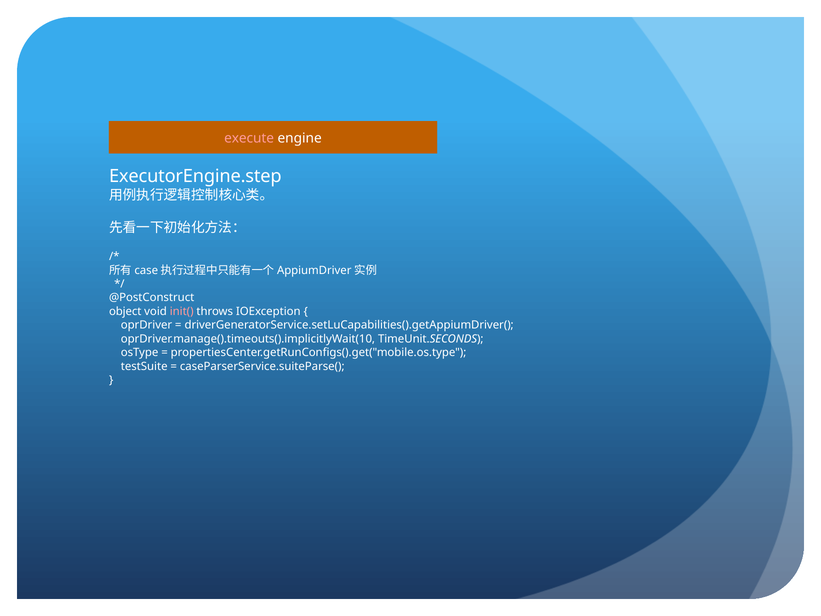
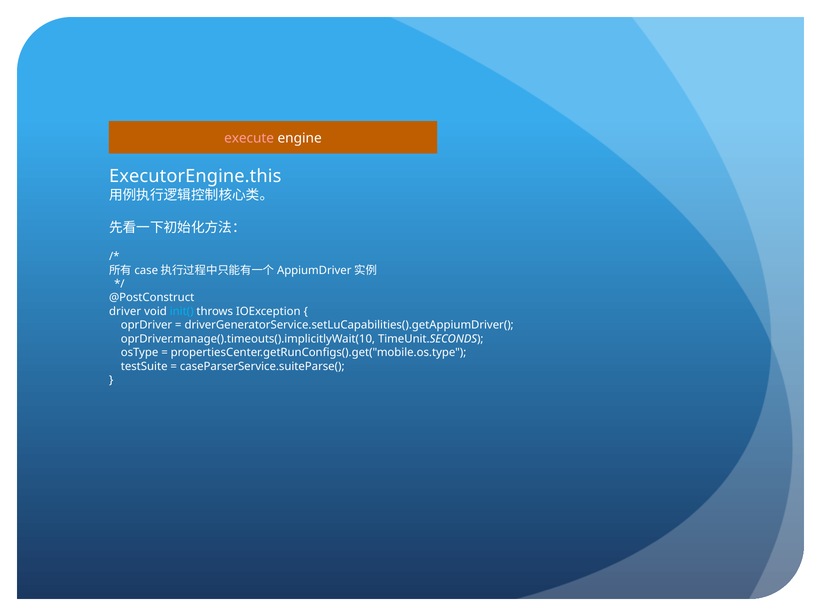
ExecutorEngine.step: ExecutorEngine.step -> ExecutorEngine.this
object: object -> driver
init( colour: pink -> light blue
